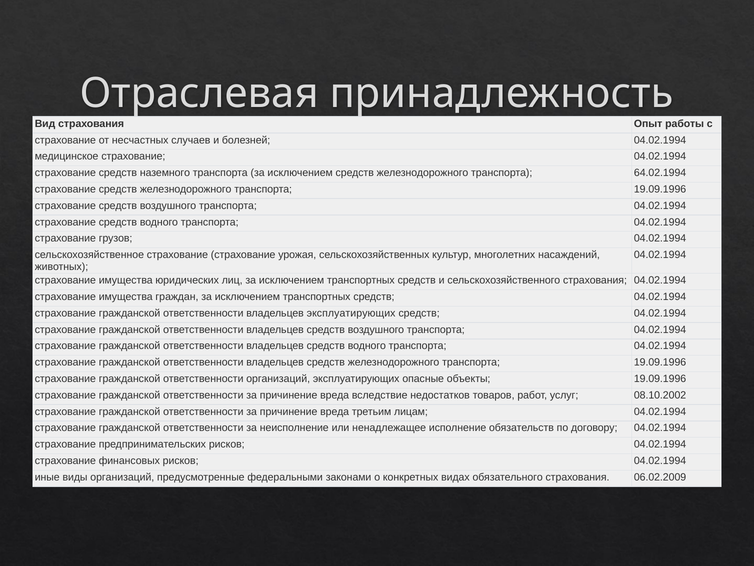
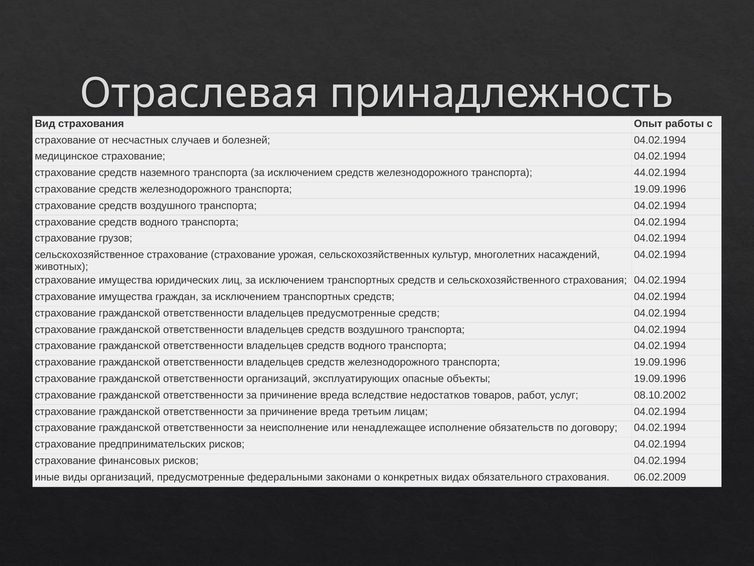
64.02.1994: 64.02.1994 -> 44.02.1994
владельцев эксплуатирующих: эксплуатирующих -> предусмотренные
